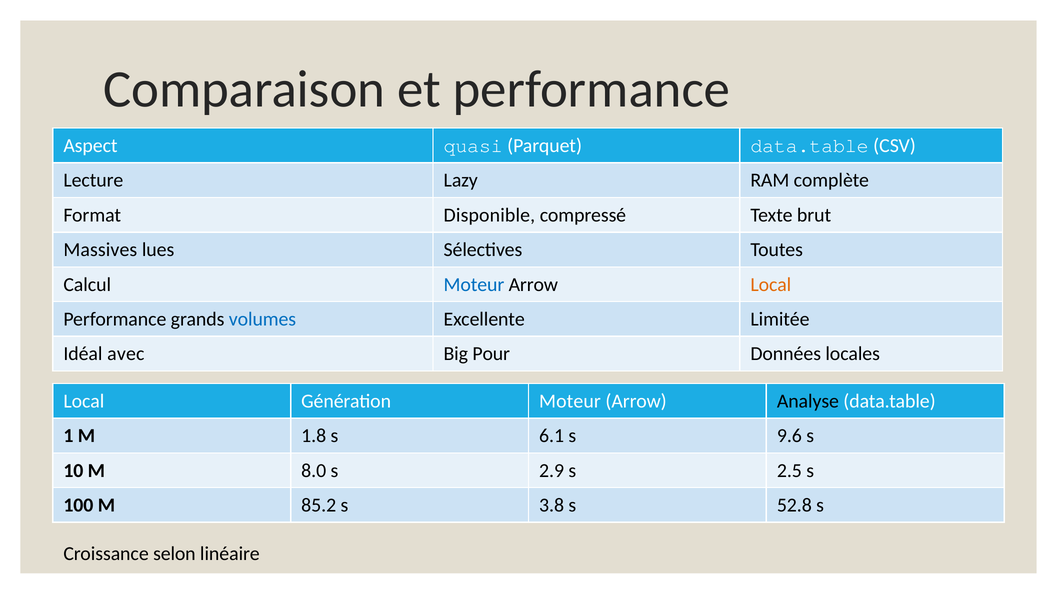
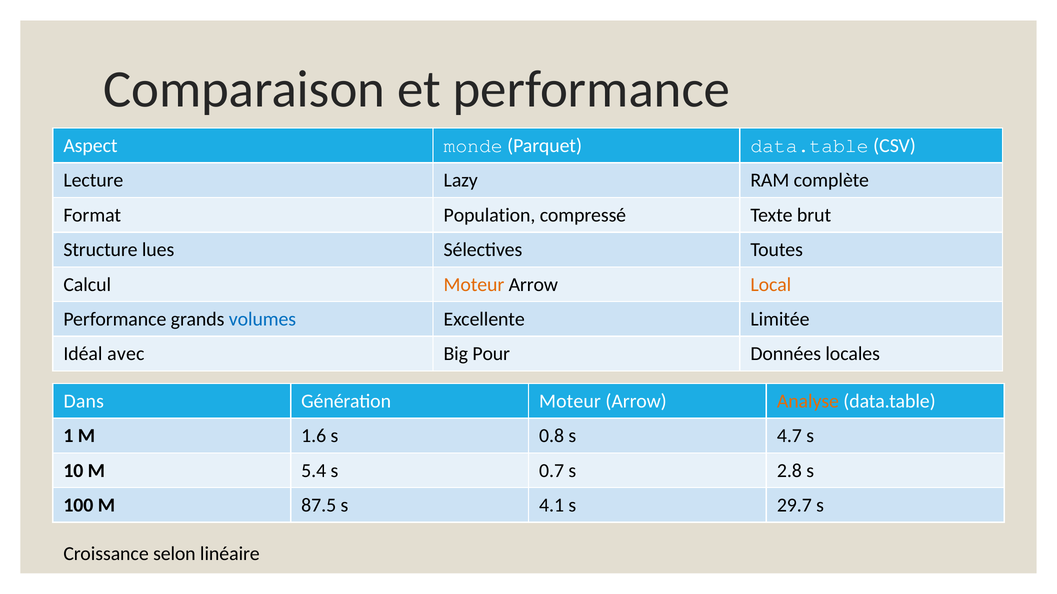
quasi: quasi -> monde
Disponible: Disponible -> Population
Massives: Massives -> Structure
Moteur at (474, 285) colour: blue -> orange
Local at (84, 401): Local -> Dans
Analyse colour: black -> orange
1.8: 1.8 -> 1.6
6.1: 6.1 -> 0.8
9.6: 9.6 -> 4.7
8.0: 8.0 -> 5.4
2.9: 2.9 -> 0.7
2.5: 2.5 -> 2.8
85.2: 85.2 -> 87.5
3.8: 3.8 -> 4.1
52.8: 52.8 -> 29.7
